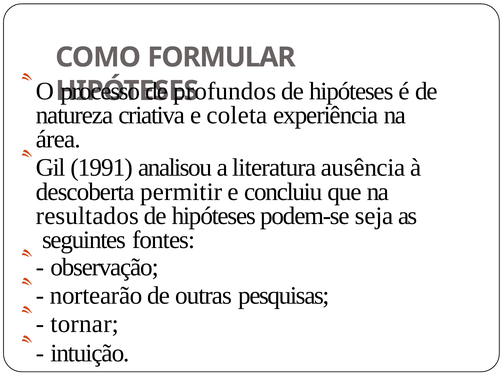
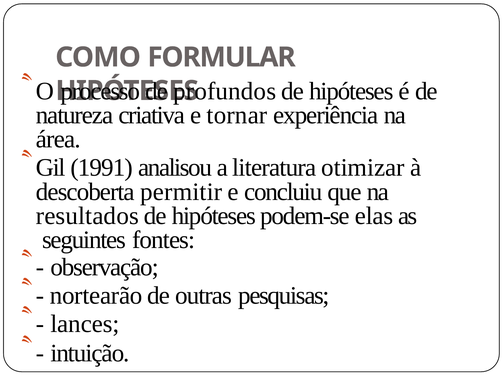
coleta: coleta -> tornar
ausência: ausência -> otimizar
seja: seja -> elas
tornar: tornar -> lances
